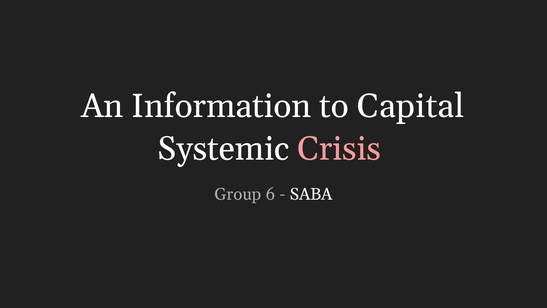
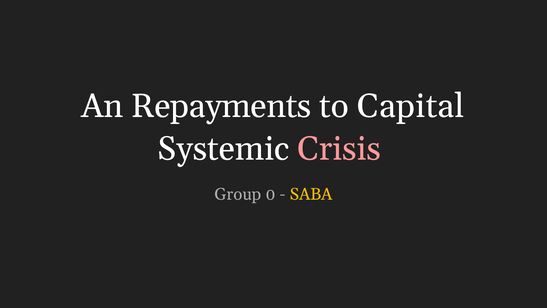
Information: Information -> Repayments
6: 6 -> 0
SABA colour: white -> yellow
